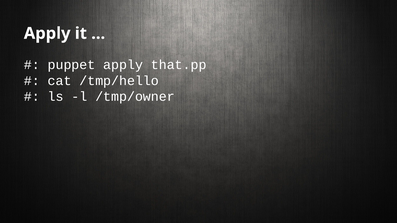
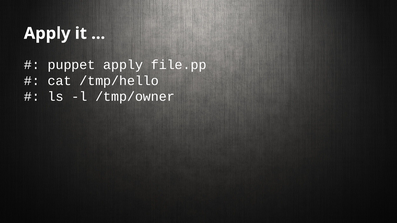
that.pp: that.pp -> file.pp
